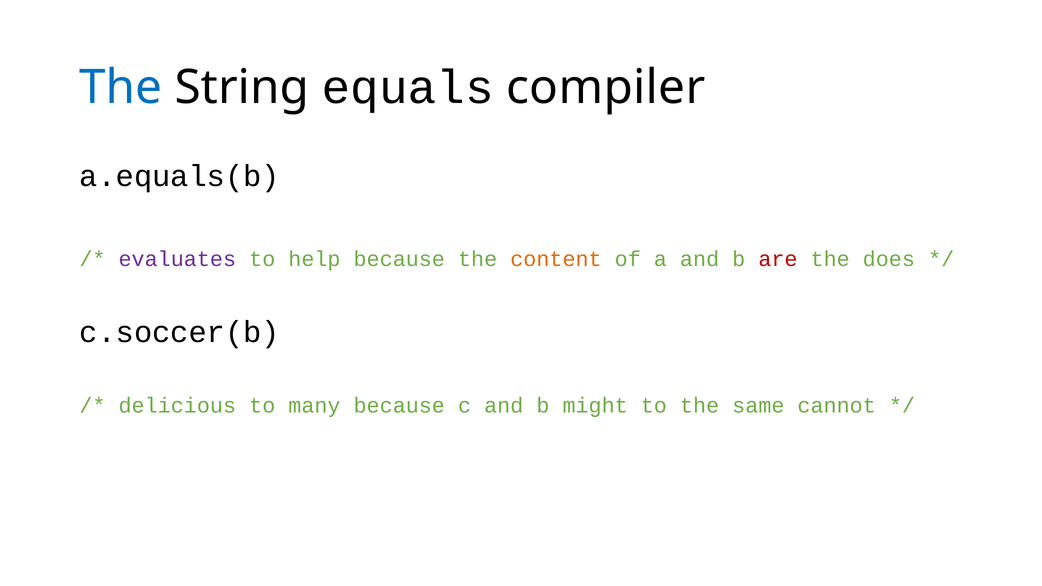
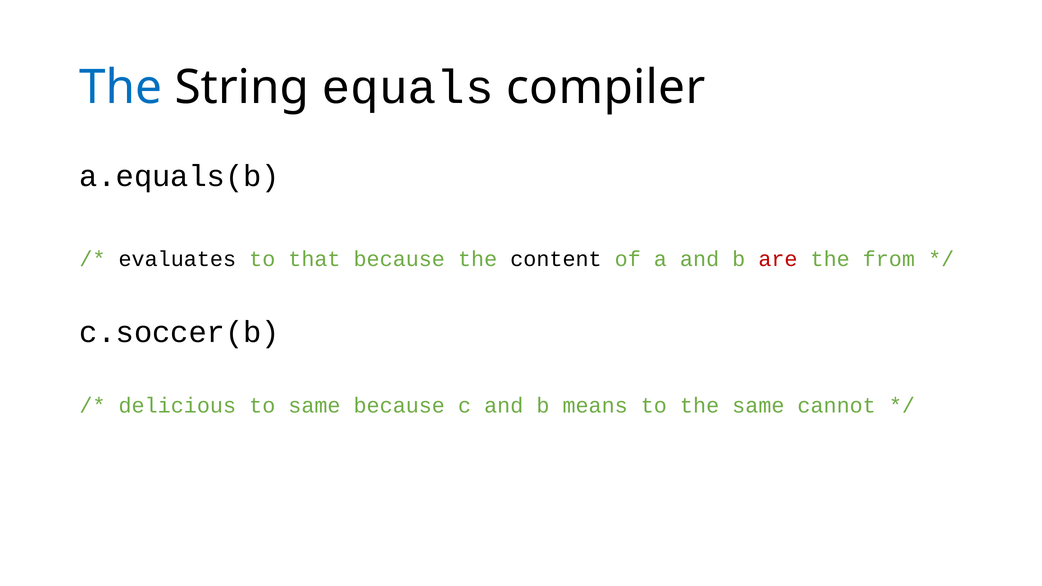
evaluates colour: purple -> black
help: help -> that
content colour: orange -> black
does: does -> from
to many: many -> same
might: might -> means
